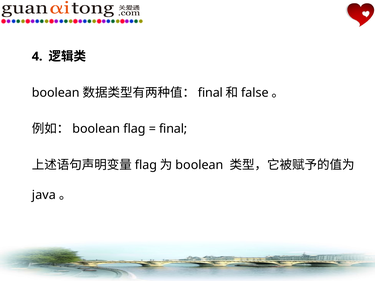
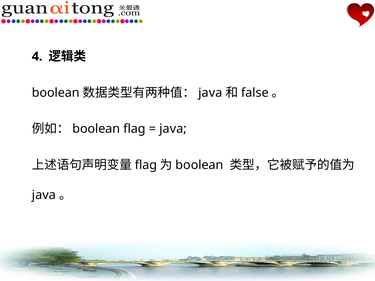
final at (210, 93): final -> java
final at (173, 129): final -> java
